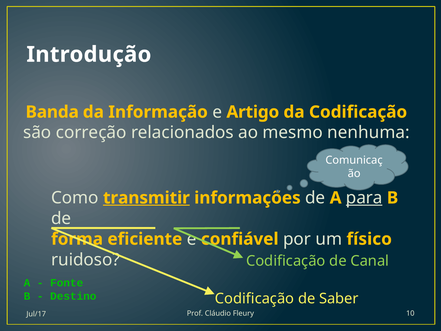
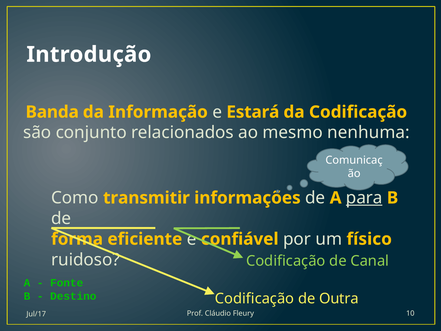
Artigo: Artigo -> Estará
correção: correção -> conjunto
transmitir underline: present -> none
Saber: Saber -> Outra
